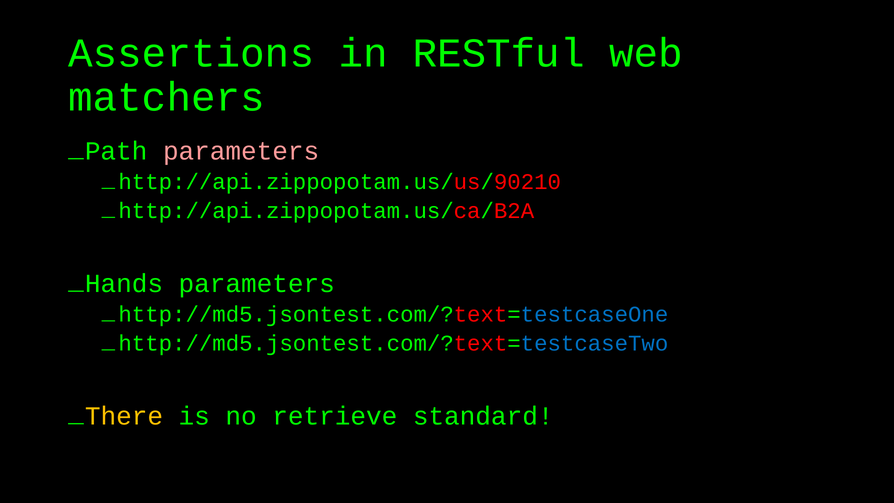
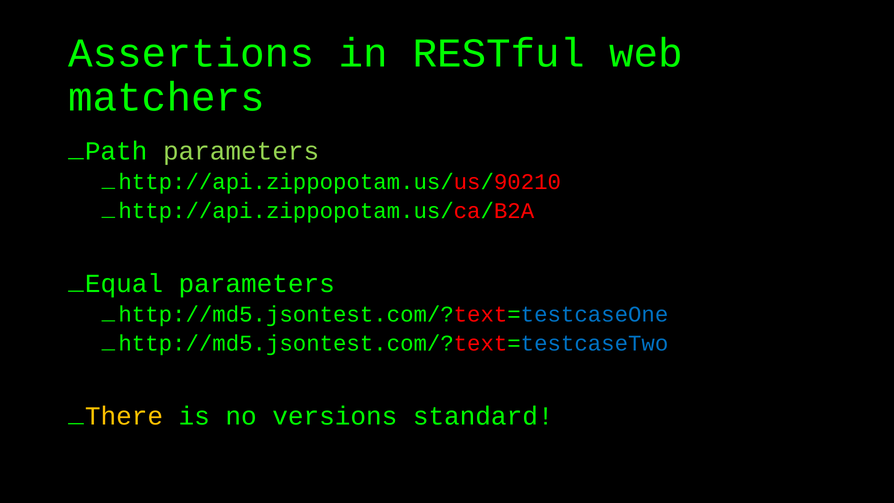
parameters at (241, 151) colour: pink -> light green
Hands: Hands -> Equal
retrieve: retrieve -> versions
